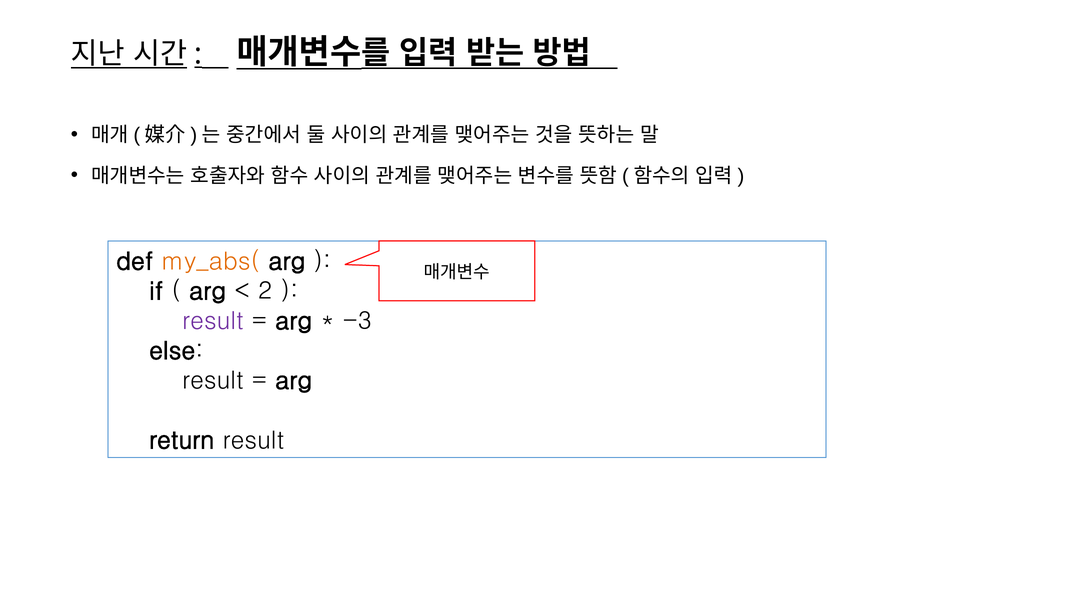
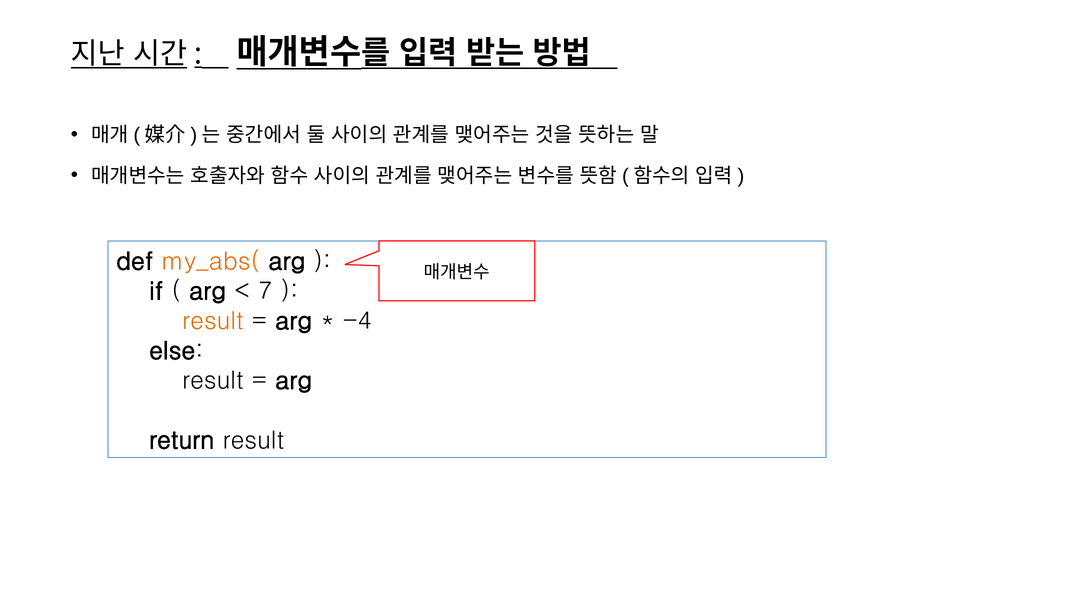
2: 2 -> 7
result at (213, 321) colour: purple -> orange
-3: -3 -> -4
